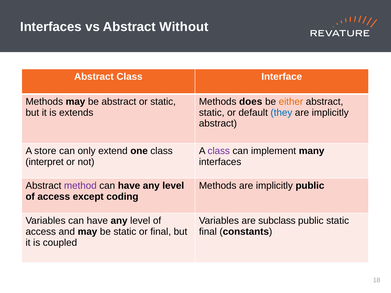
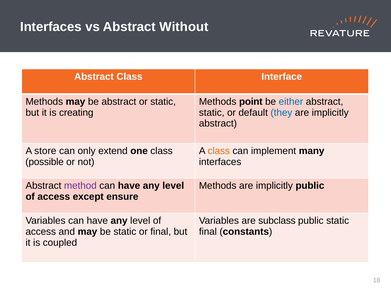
does: does -> point
either colour: orange -> blue
extends: extends -> creating
class at (219, 151) colour: purple -> orange
interpret: interpret -> possible
coding: coding -> ensure
